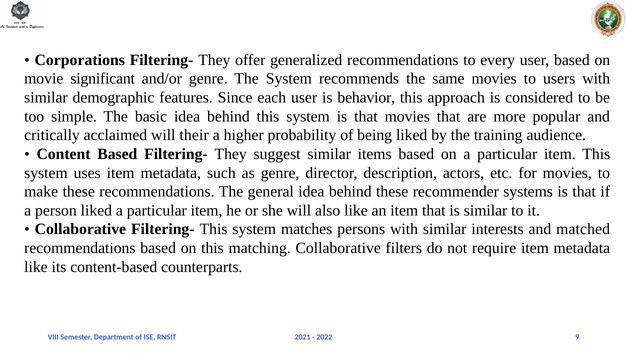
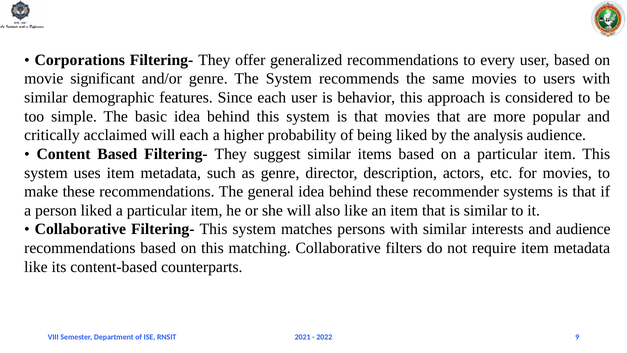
will their: their -> each
training: training -> analysis
and matched: matched -> audience
